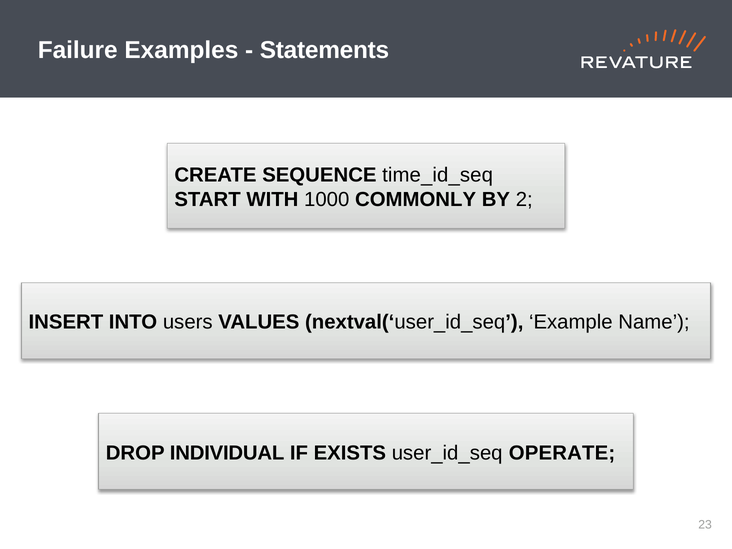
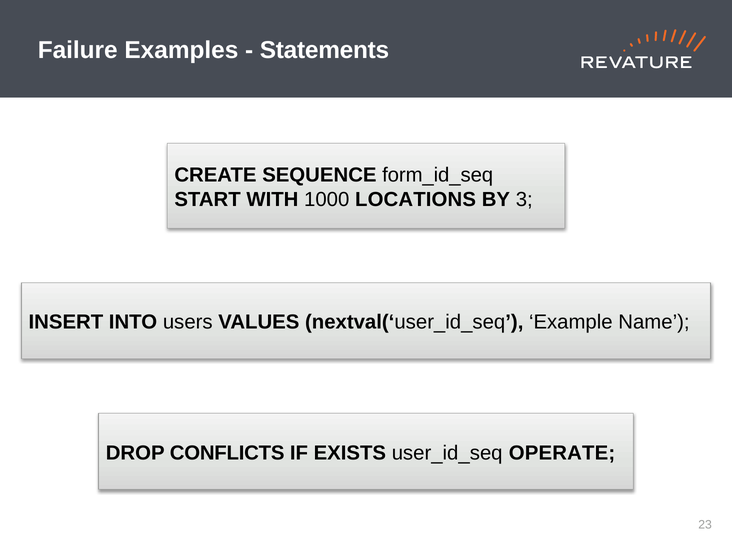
time_id_seq: time_id_seq -> form_id_seq
COMMONLY: COMMONLY -> LOCATIONS
2: 2 -> 3
INDIVIDUAL: INDIVIDUAL -> CONFLICTS
